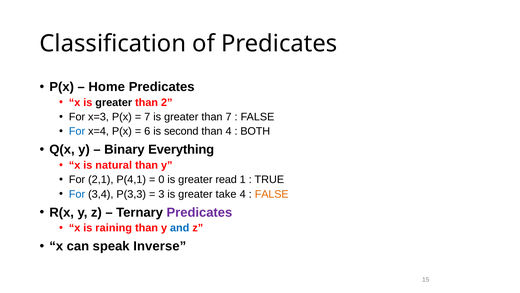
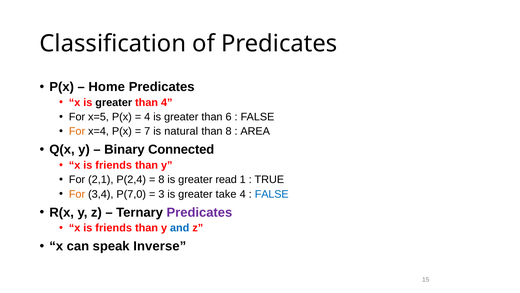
than 2: 2 -> 4
x=3: x=3 -> x=5
7 at (147, 117): 7 -> 4
than 7: 7 -> 6
For at (77, 131) colour: blue -> orange
6: 6 -> 7
second: second -> natural
than 4: 4 -> 8
BOTH: BOTH -> AREA
Everything: Everything -> Connected
natural at (114, 165): natural -> friends
P(4,1: P(4,1 -> P(2,4
0 at (161, 179): 0 -> 8
For at (77, 194) colour: blue -> orange
P(3,3: P(3,3 -> P(7,0
FALSE at (272, 194) colour: orange -> blue
raining at (114, 228): raining -> friends
